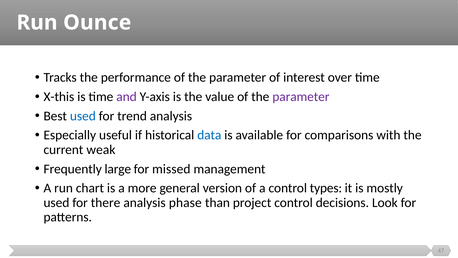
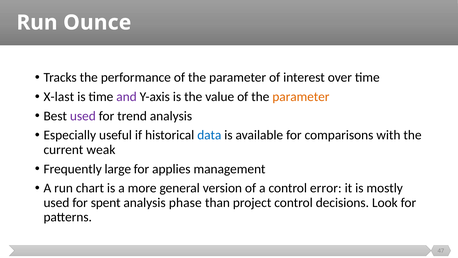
X-this: X-this -> X-last
parameter at (301, 97) colour: purple -> orange
used at (83, 116) colour: blue -> purple
missed: missed -> applies
types: types -> error
there: there -> spent
